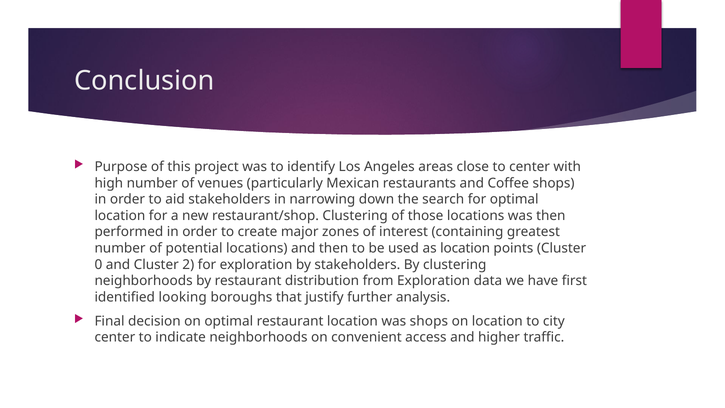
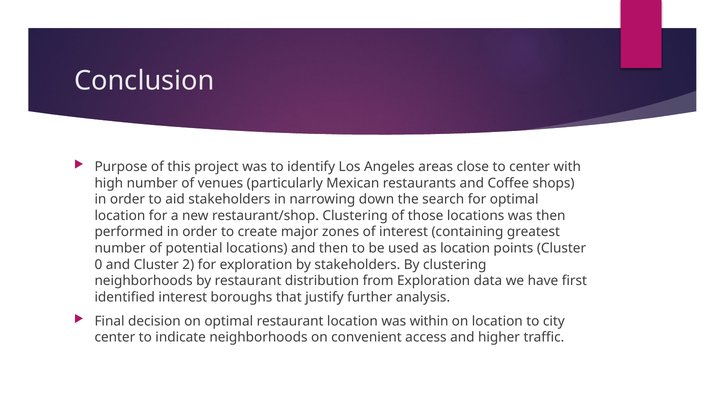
identified looking: looking -> interest
was shops: shops -> within
